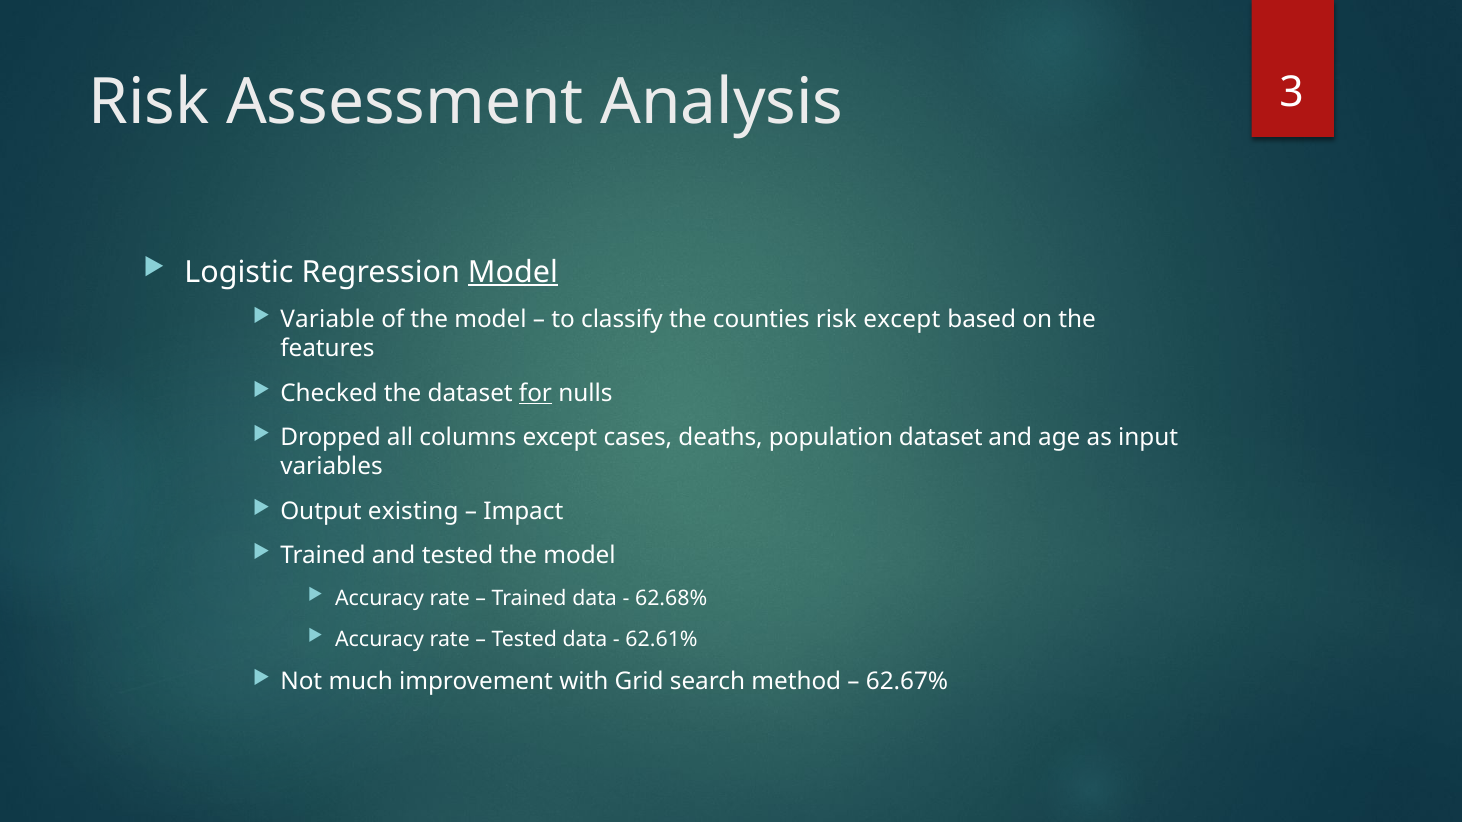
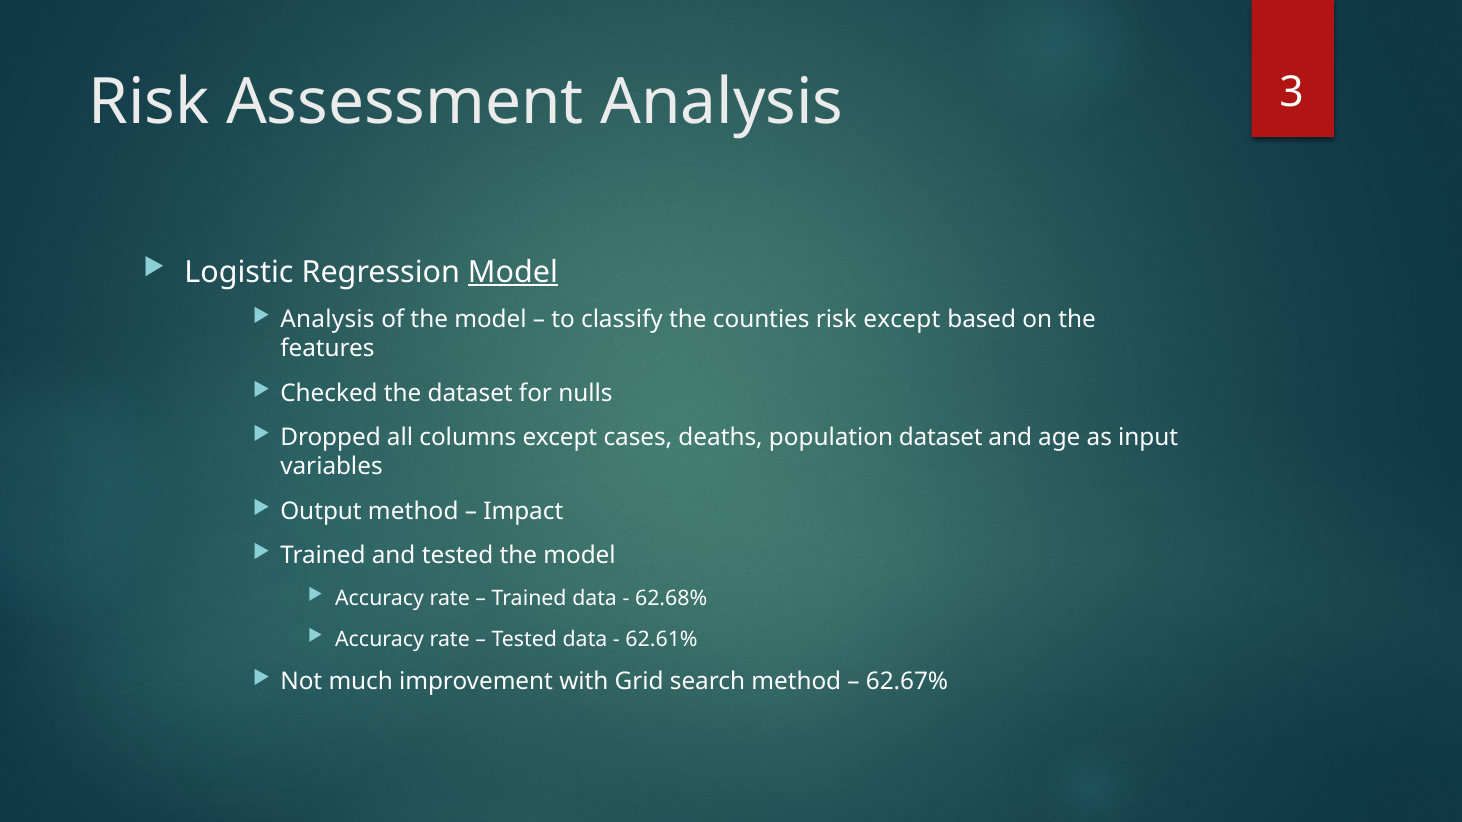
Variable at (328, 320): Variable -> Analysis
for underline: present -> none
Output existing: existing -> method
